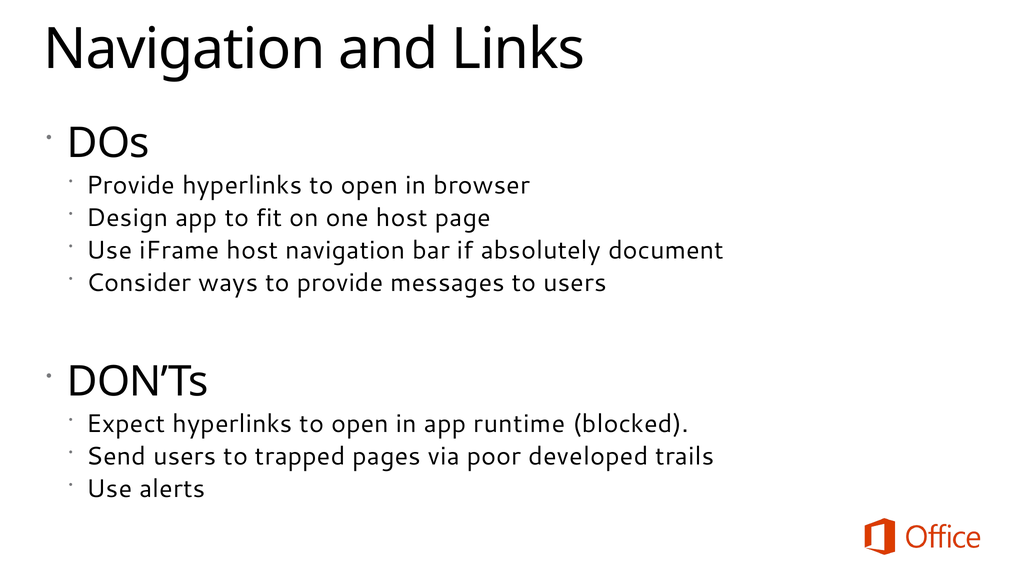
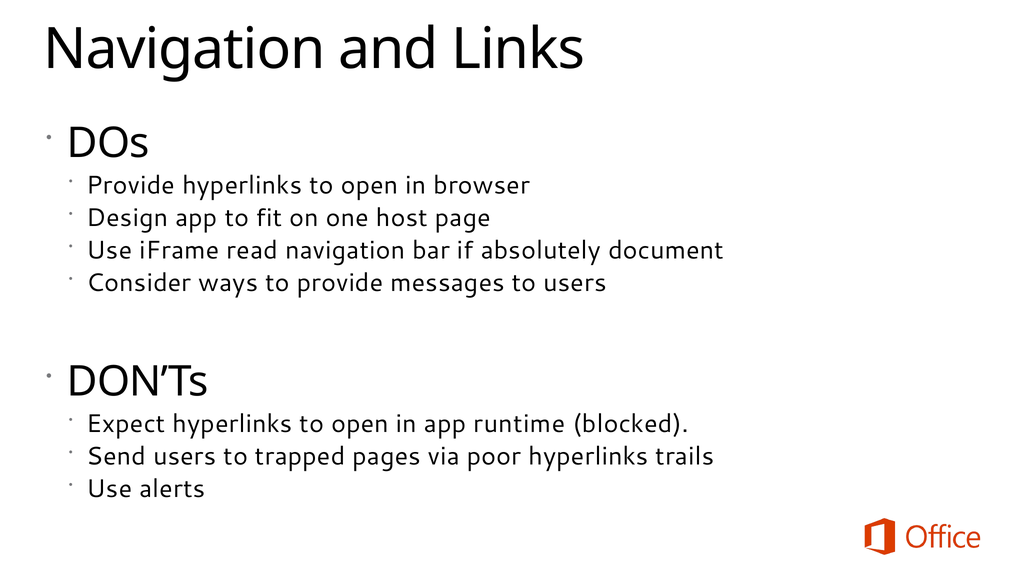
iFrame host: host -> read
poor developed: developed -> hyperlinks
